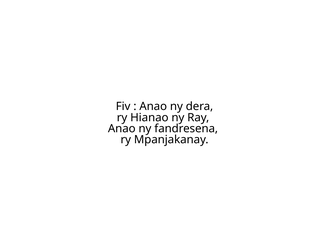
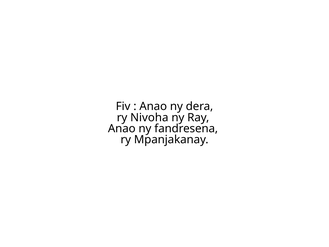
Hianao: Hianao -> Nivoha
